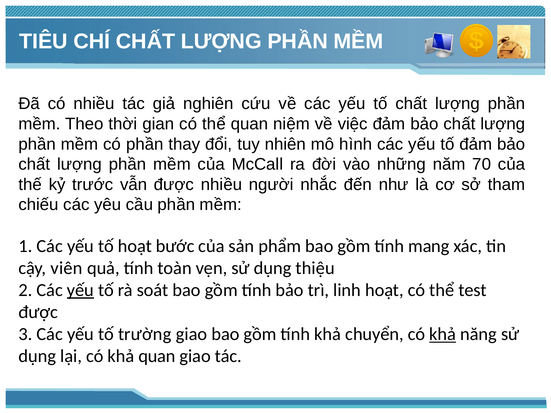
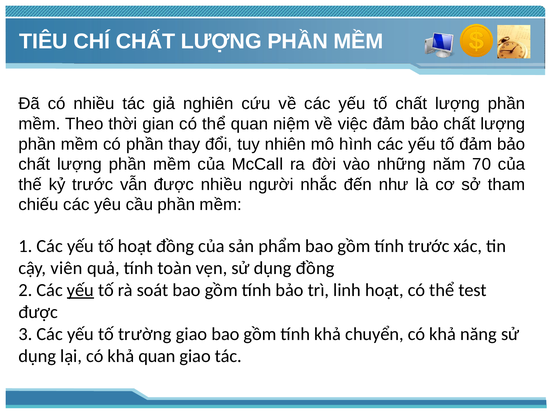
hoạt bước: bước -> đồng
tính mang: mang -> trước
dụng thiệu: thiệu -> đồng
khả at (443, 334) underline: present -> none
